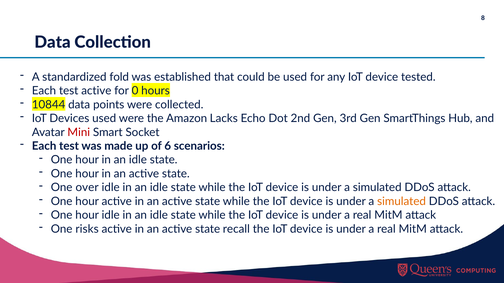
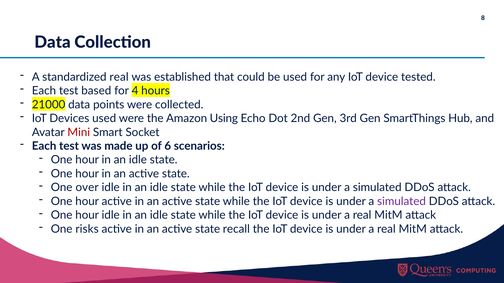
standardized fold: fold -> real
test active: active -> based
0: 0 -> 4
10844: 10844 -> 21000
Lacks: Lacks -> Using
simulated at (402, 202) colour: orange -> purple
